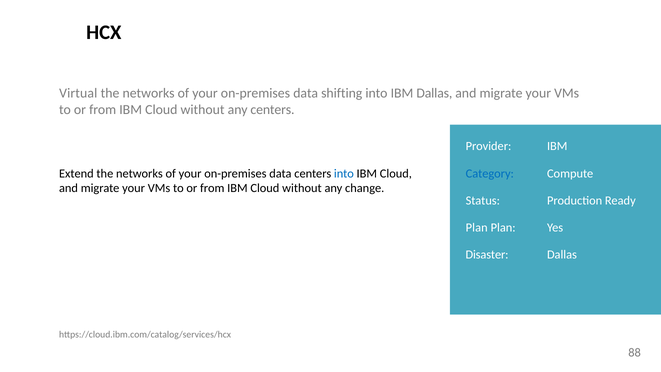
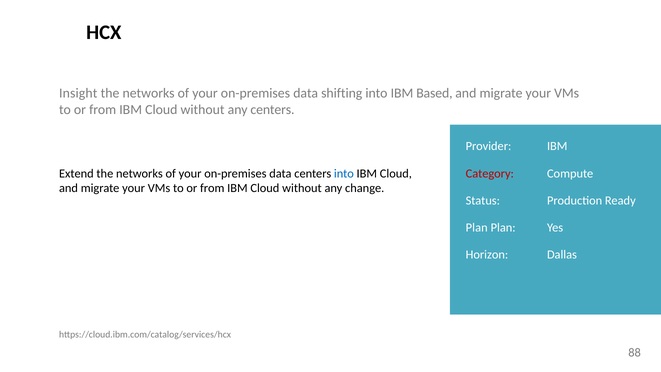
Virtual: Virtual -> Insight
IBM Dallas: Dallas -> Based
Category colour: blue -> red
Disaster: Disaster -> Horizon
